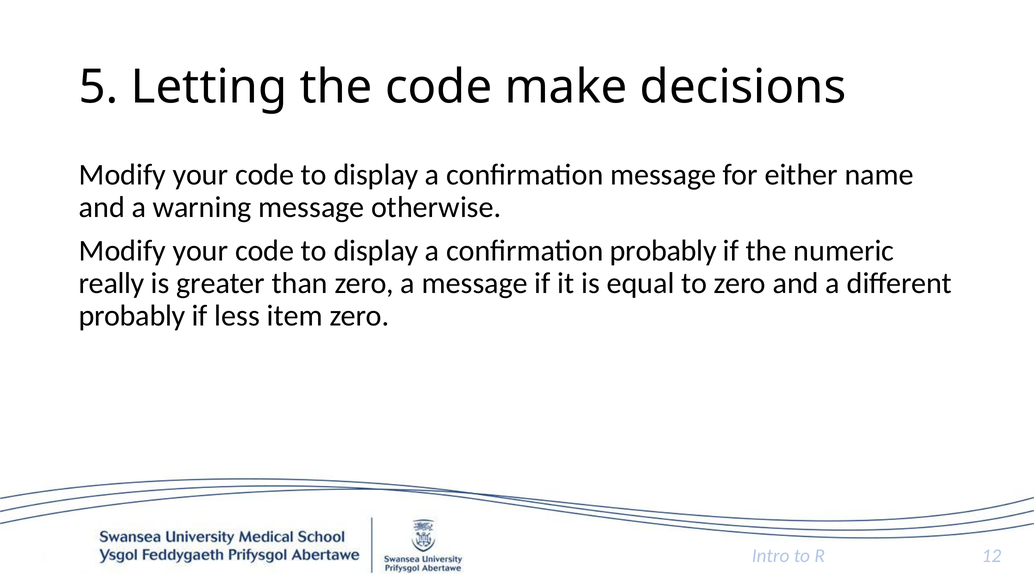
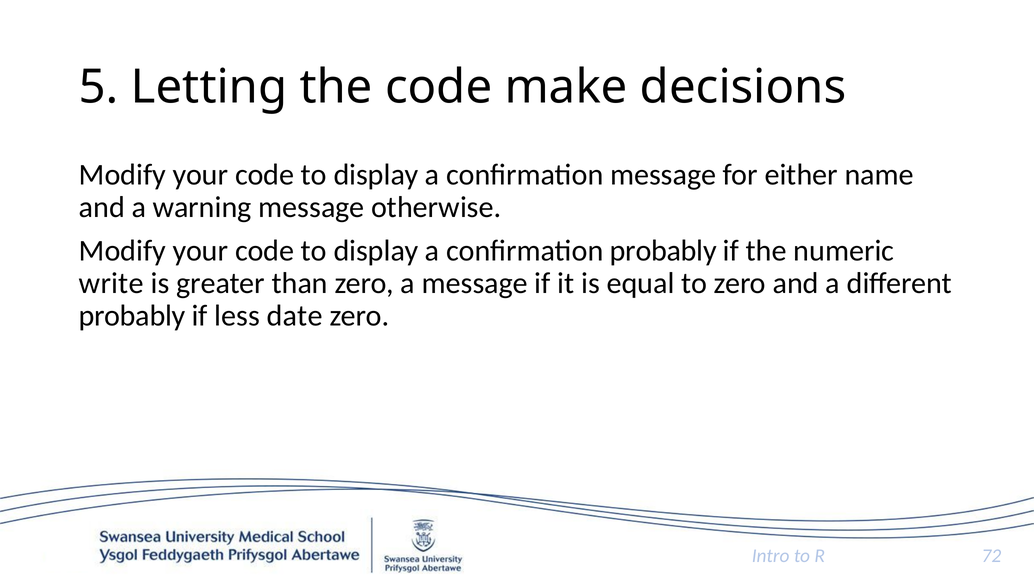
really: really -> write
item: item -> date
12: 12 -> 72
